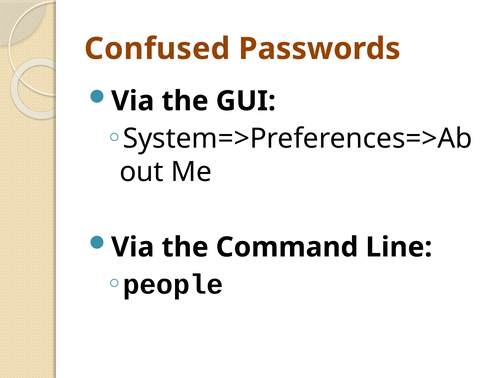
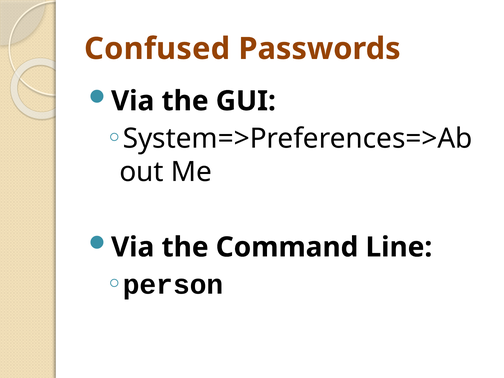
people: people -> person
